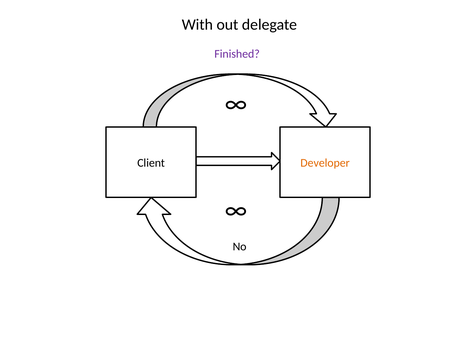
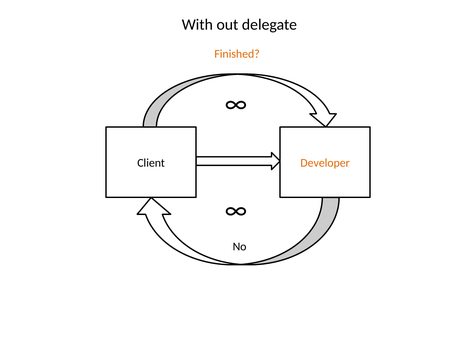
Finished colour: purple -> orange
